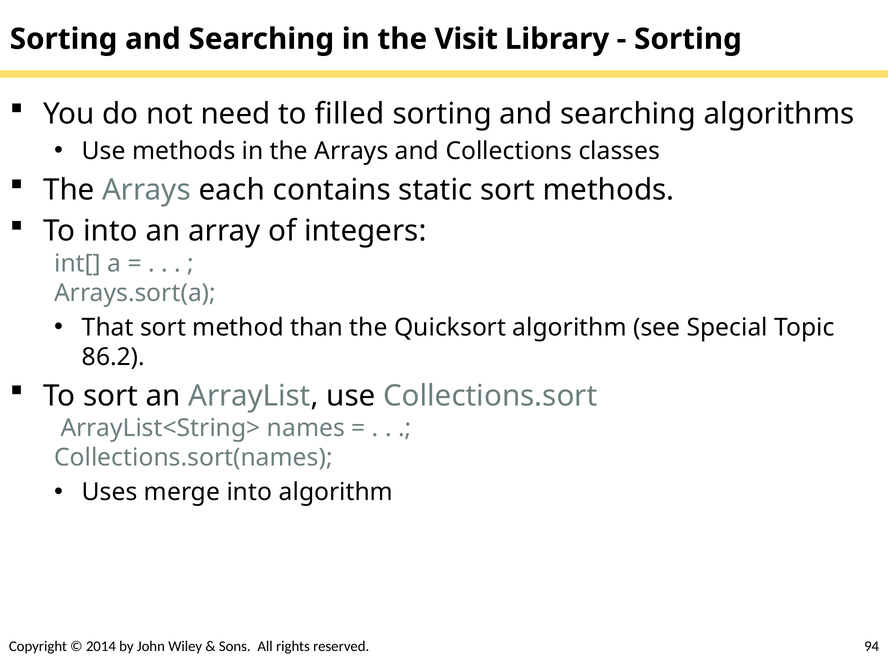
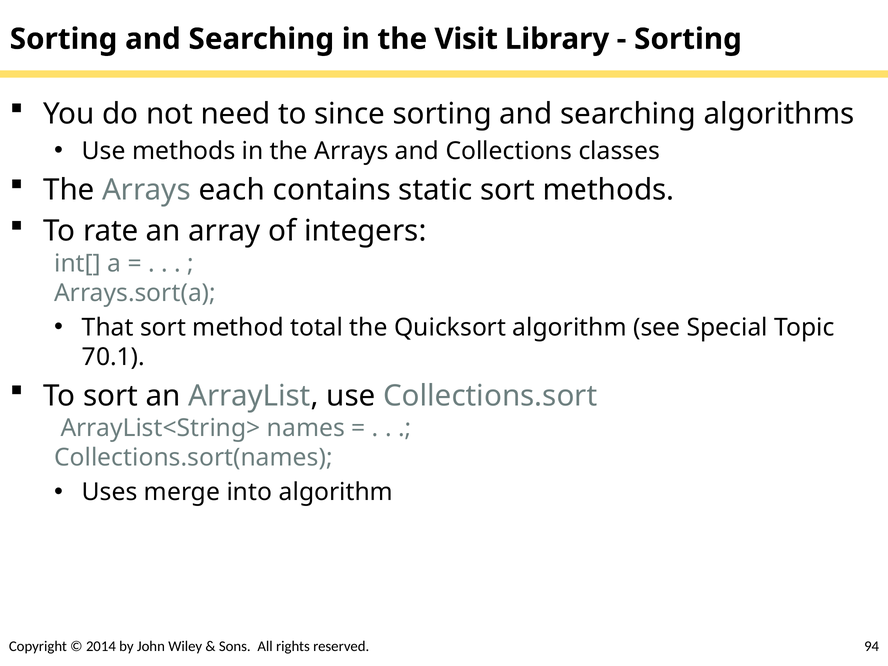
filled: filled -> since
To into: into -> rate
than: than -> total
86.2: 86.2 -> 70.1
